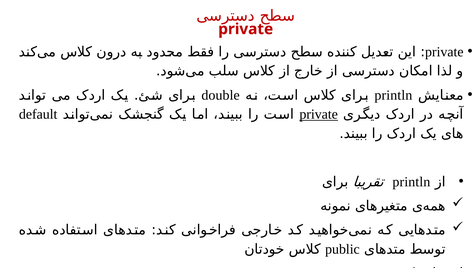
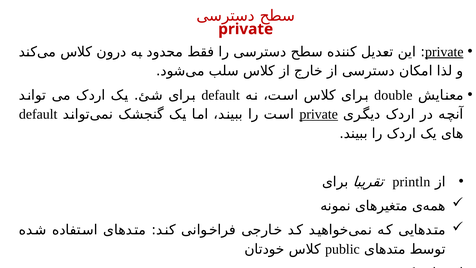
private at (444, 52) underline: none -> present
double at (221, 95): double -> default
println at (393, 95): println -> double
